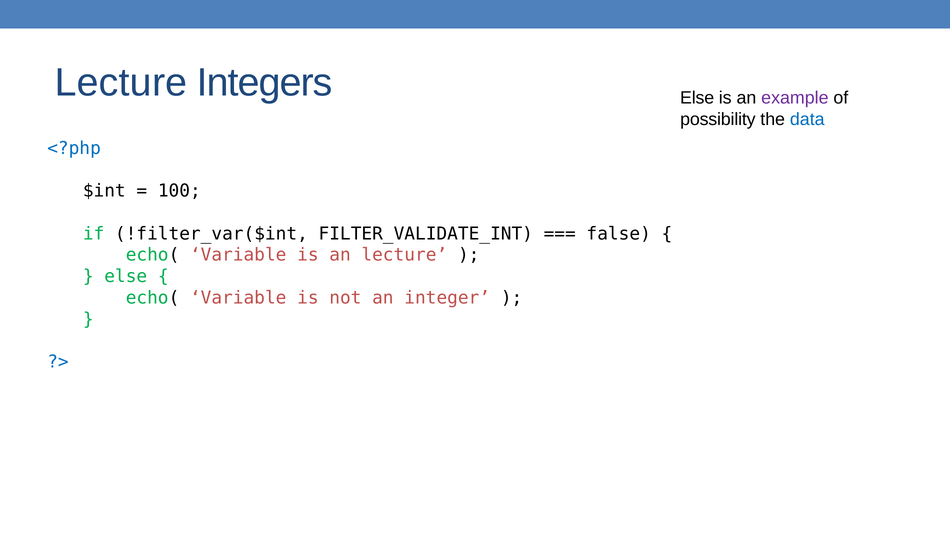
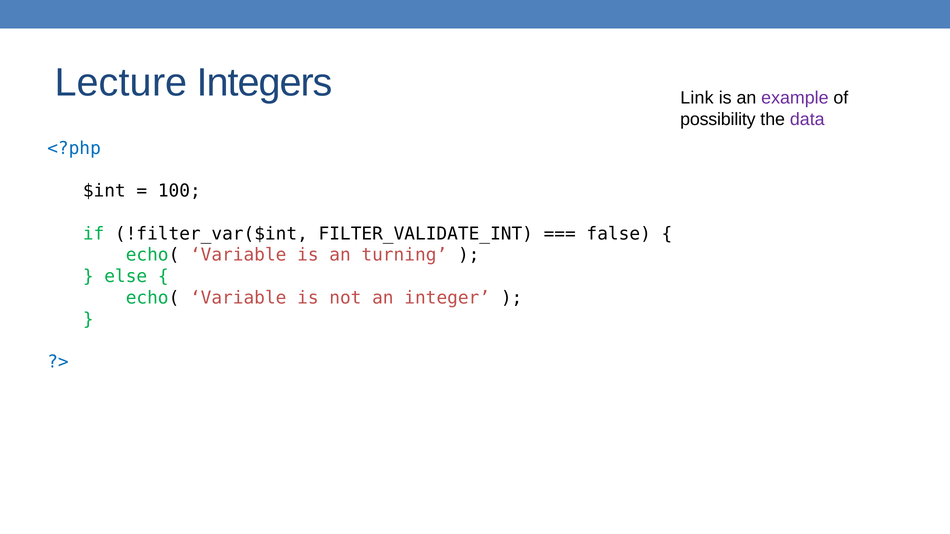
Else at (697, 98): Else -> Link
data colour: blue -> purple
an lecture: lecture -> turning
